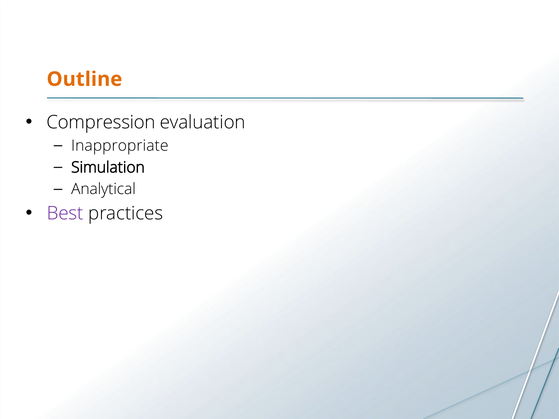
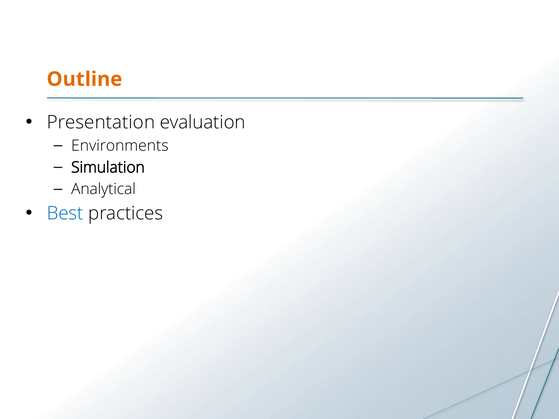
Compression: Compression -> Presentation
Inappropriate: Inappropriate -> Environments
Best colour: purple -> blue
